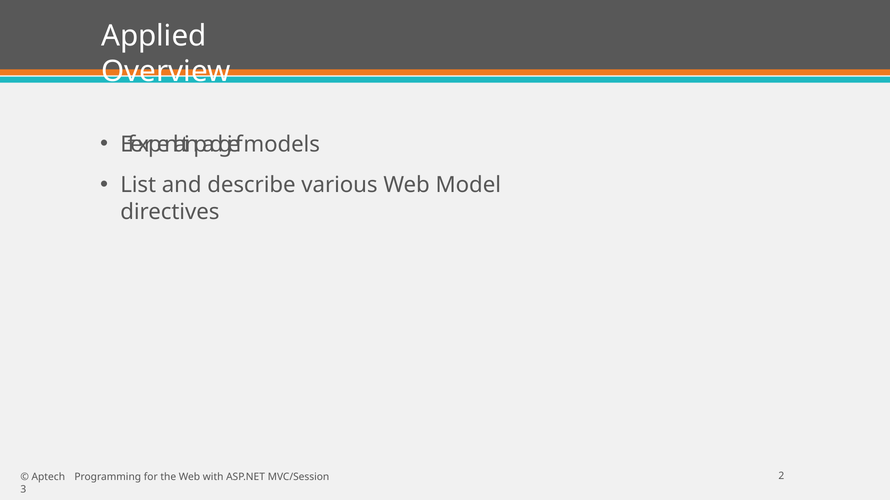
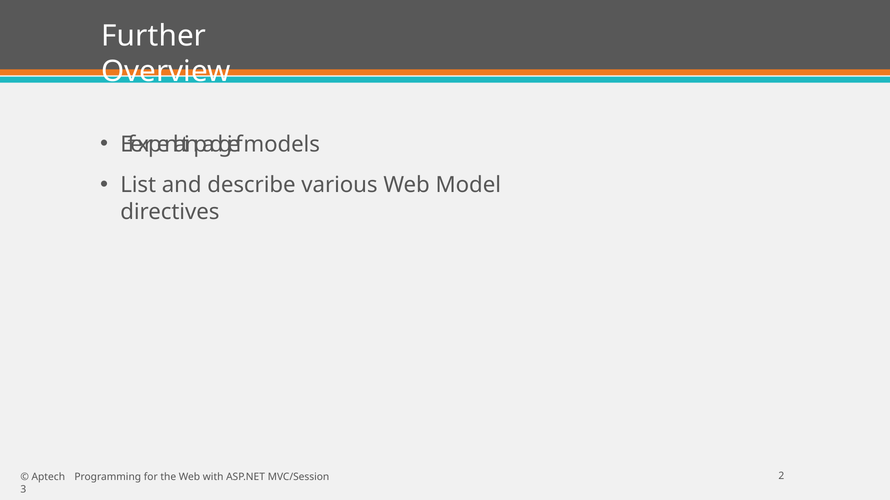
Applied: Applied -> Further
